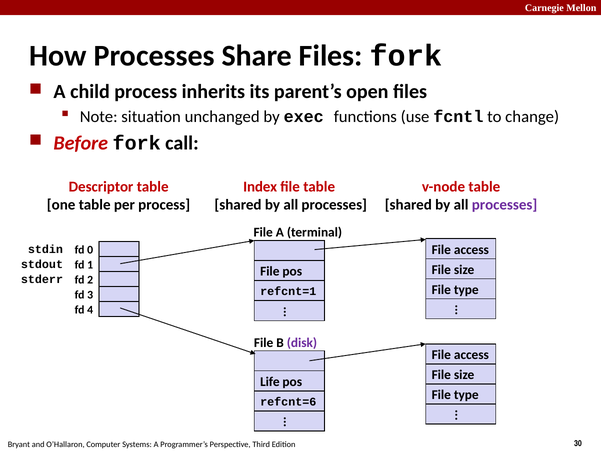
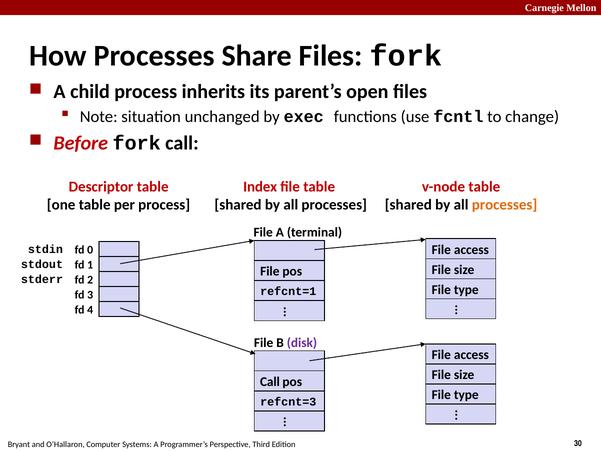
processes at (505, 205) colour: purple -> orange
Life at (270, 382): Life -> Call
refcnt=6: refcnt=6 -> refcnt=3
